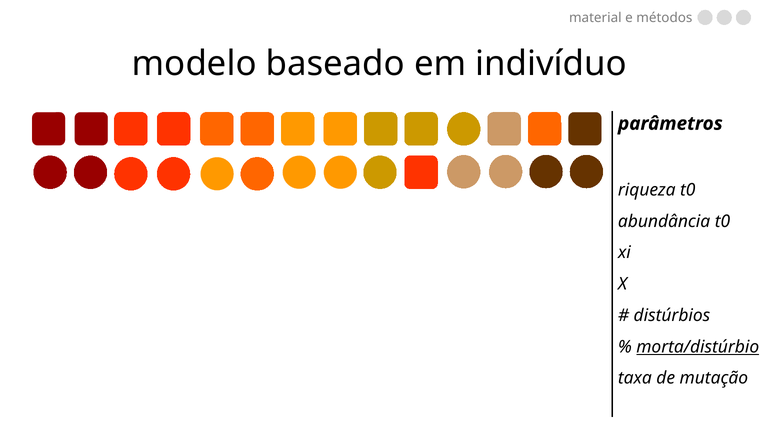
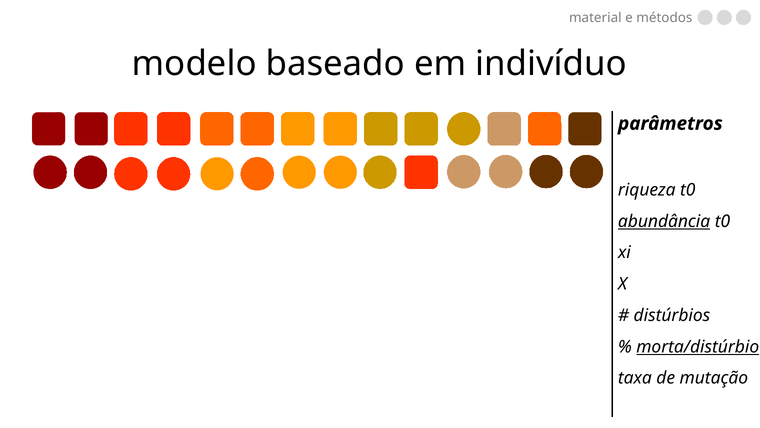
abundância underline: none -> present
